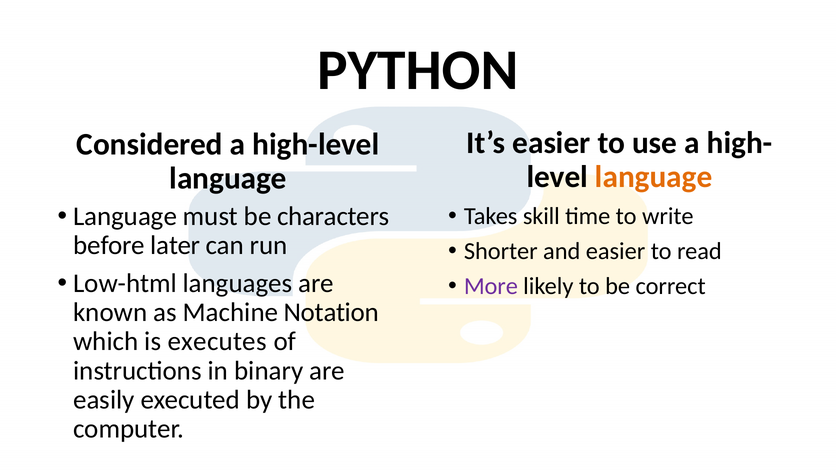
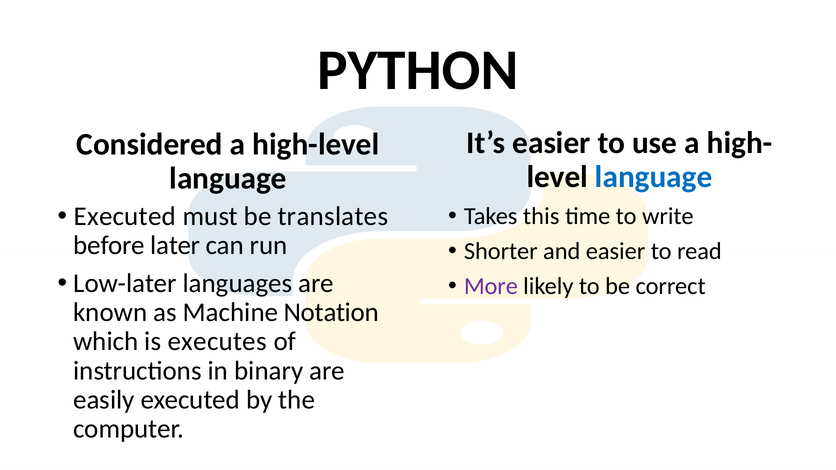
language at (654, 177) colour: orange -> blue
Language at (125, 216): Language -> Executed
characters: characters -> translates
skill: skill -> this
Low-html: Low-html -> Low-later
